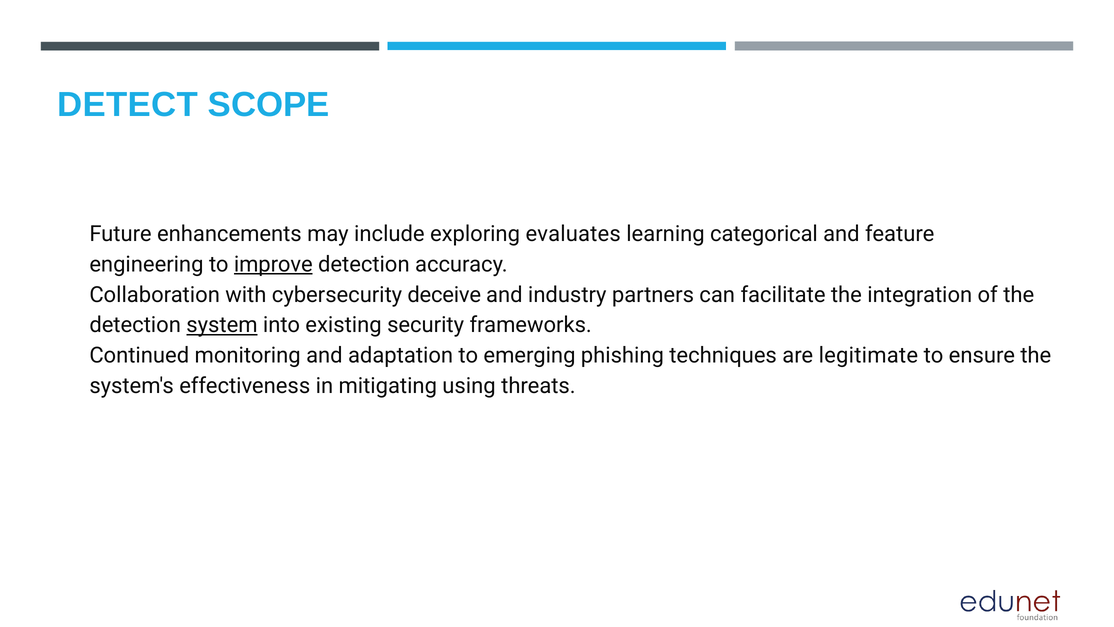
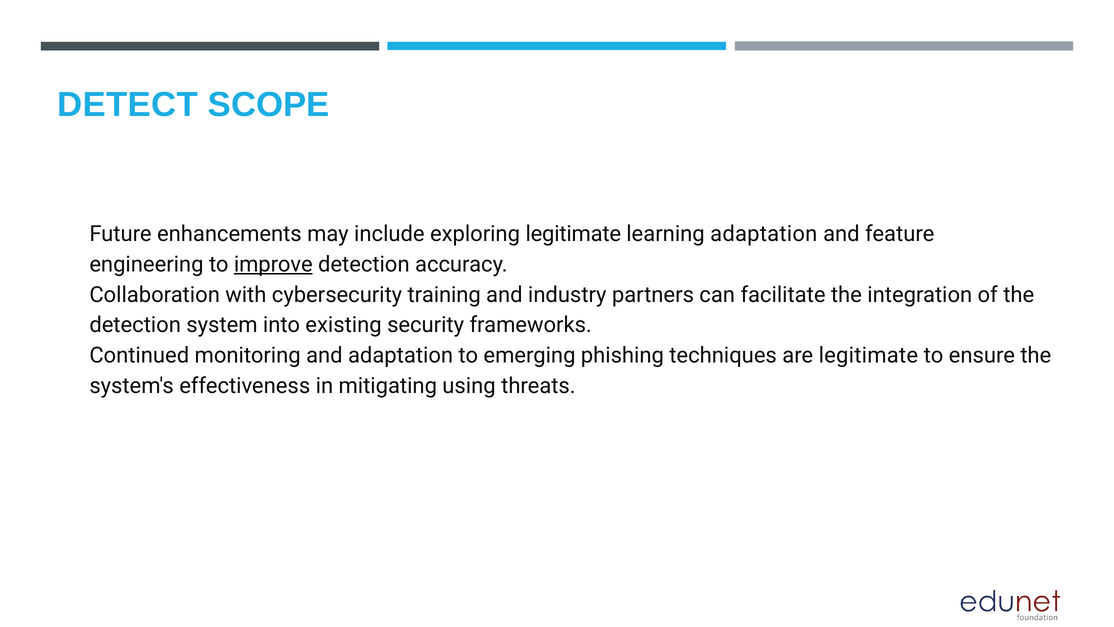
exploring evaluates: evaluates -> legitimate
learning categorical: categorical -> adaptation
deceive: deceive -> training
system underline: present -> none
